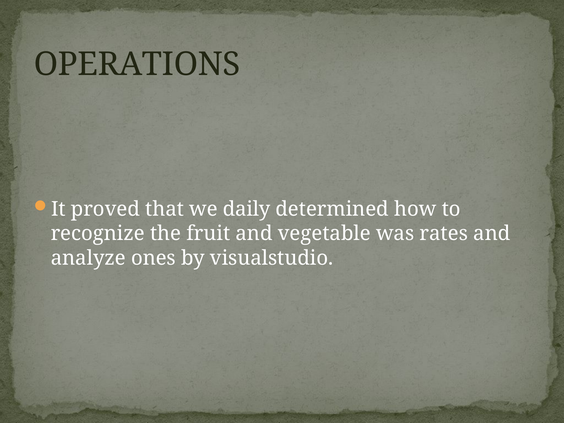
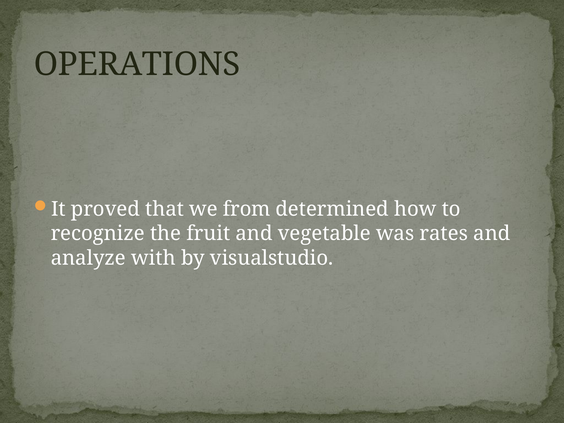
daily: daily -> from
ones: ones -> with
